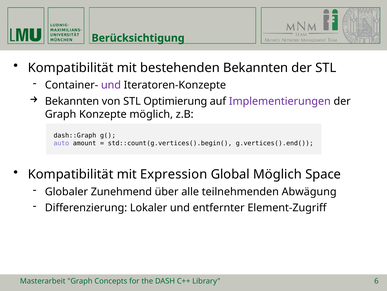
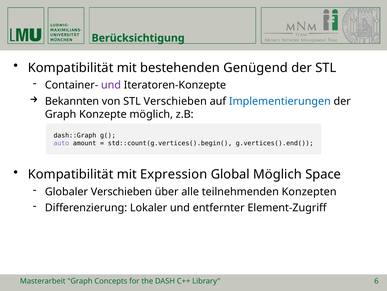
bestehenden Bekannten: Bekannten -> Genügend
STL Optimierung: Optimierung -> Verschieben
Implementierungen colour: purple -> blue
Globaler Zunehmend: Zunehmend -> Verschieben
Abwägung: Abwägung -> Konzepten
